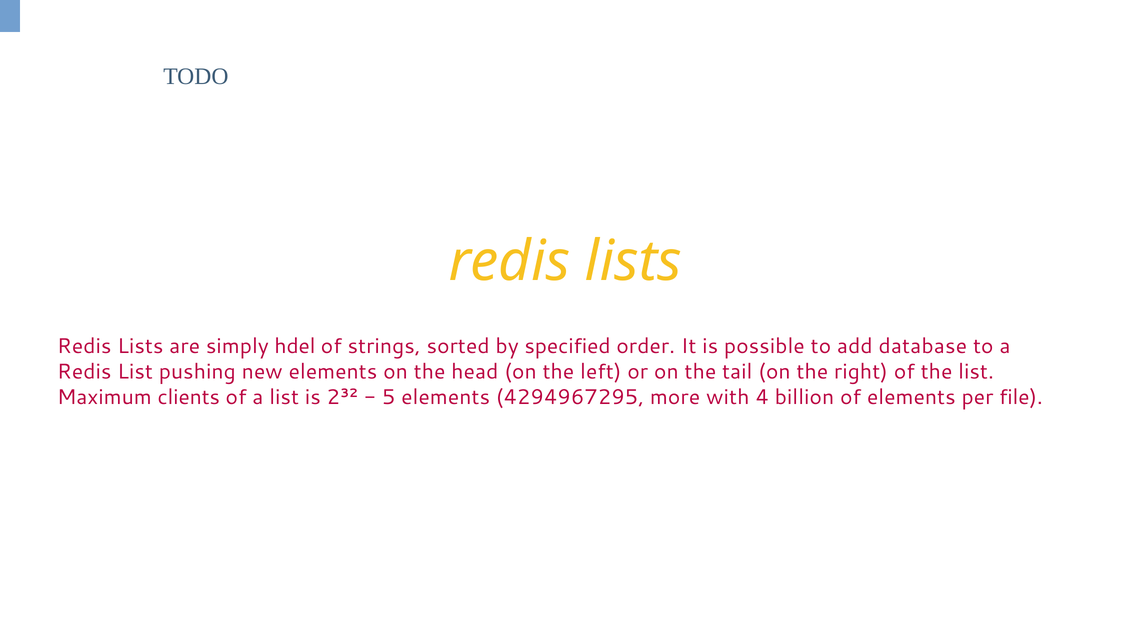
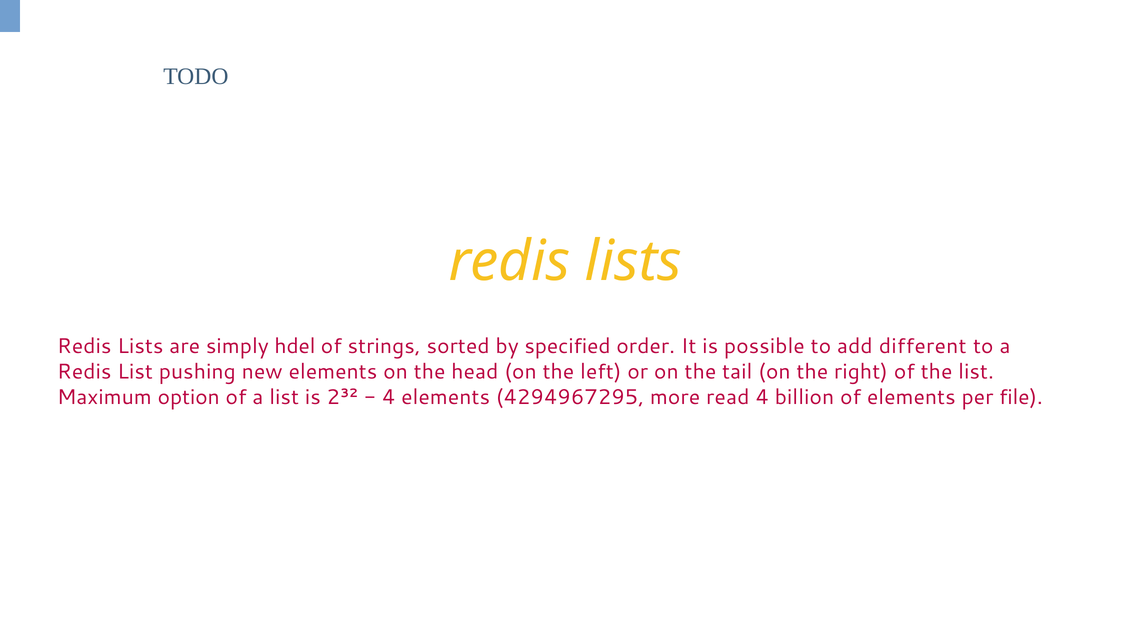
database: database -> different
clients: clients -> option
5 at (389, 398): 5 -> 4
with: with -> read
